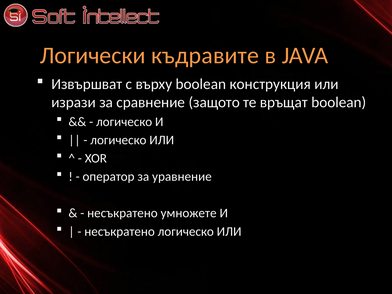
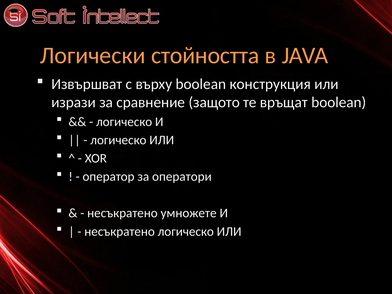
къдравите: къдравите -> стойността
уравнение: уравнение -> оператори
